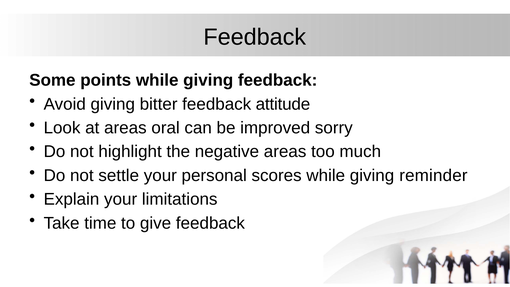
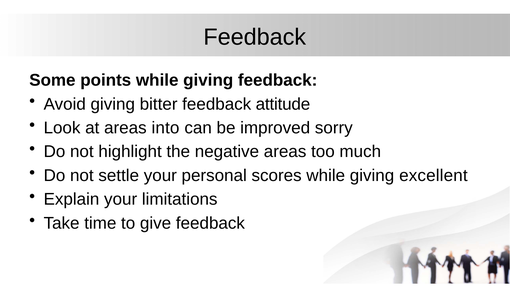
oral: oral -> into
reminder: reminder -> excellent
